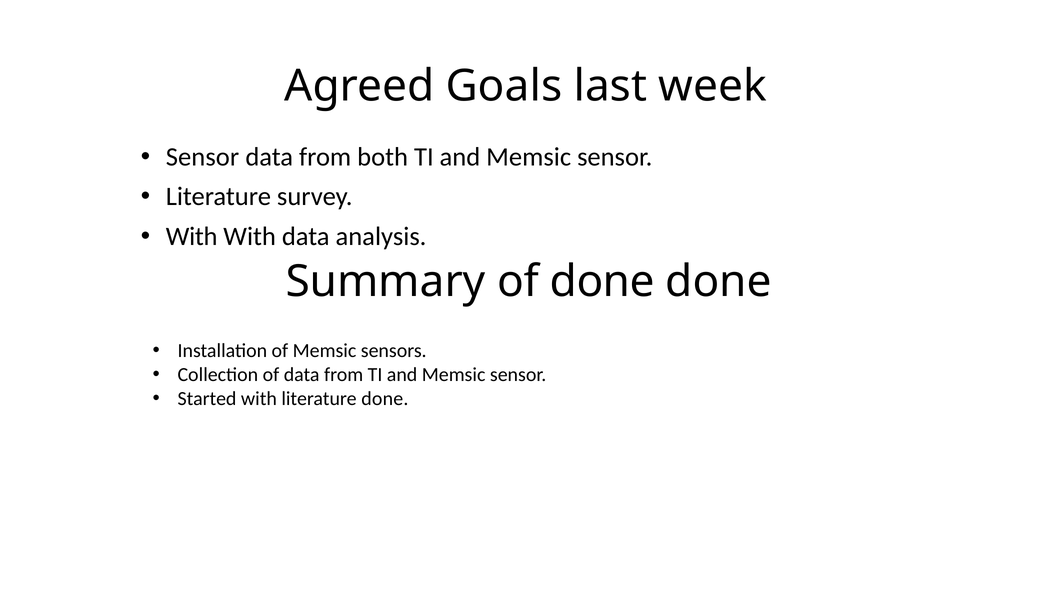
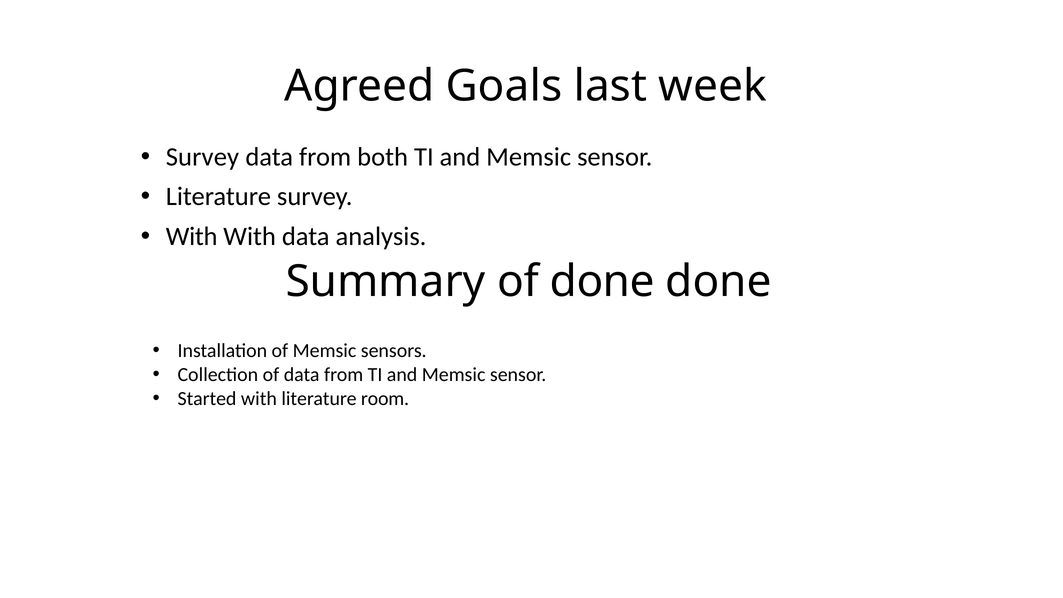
Sensor at (202, 157): Sensor -> Survey
literature done: done -> room
